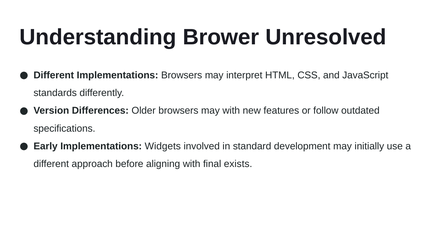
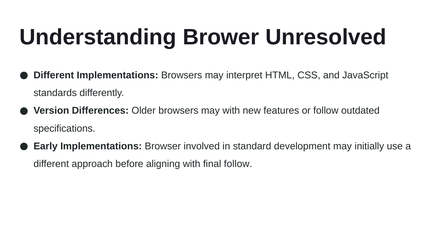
Widgets: Widgets -> Browser
final exists: exists -> follow
